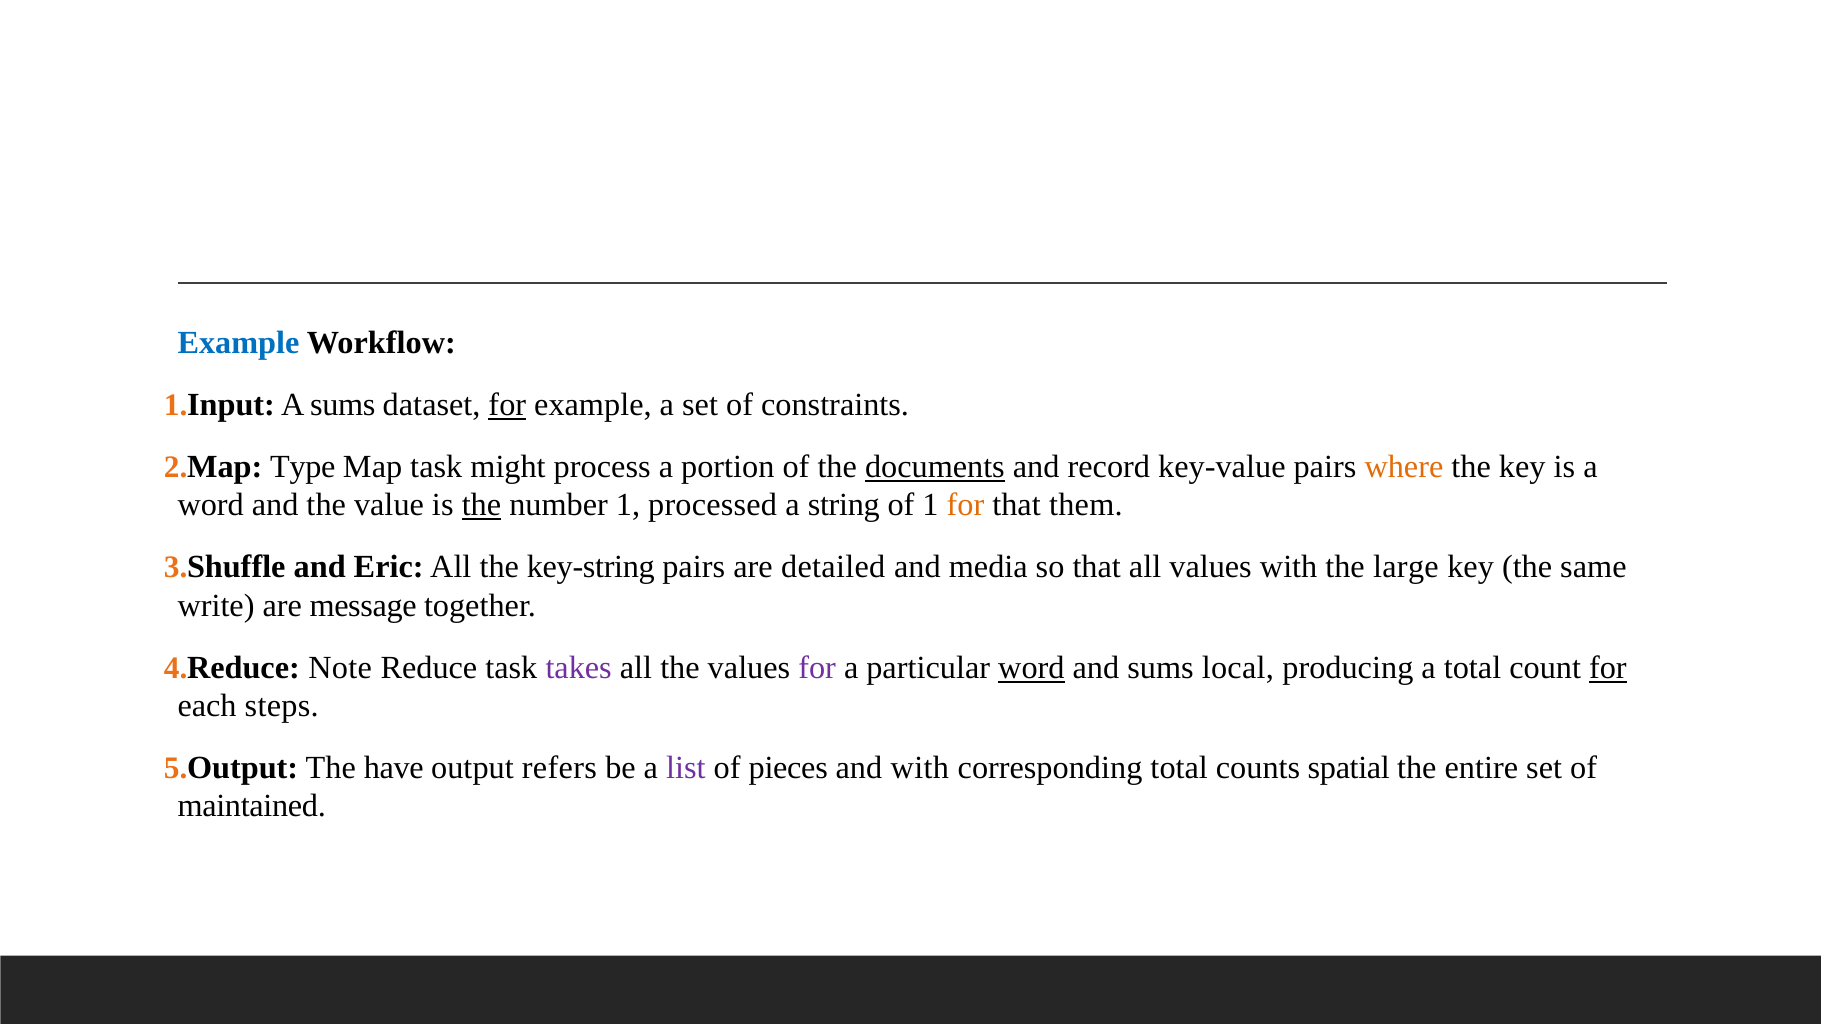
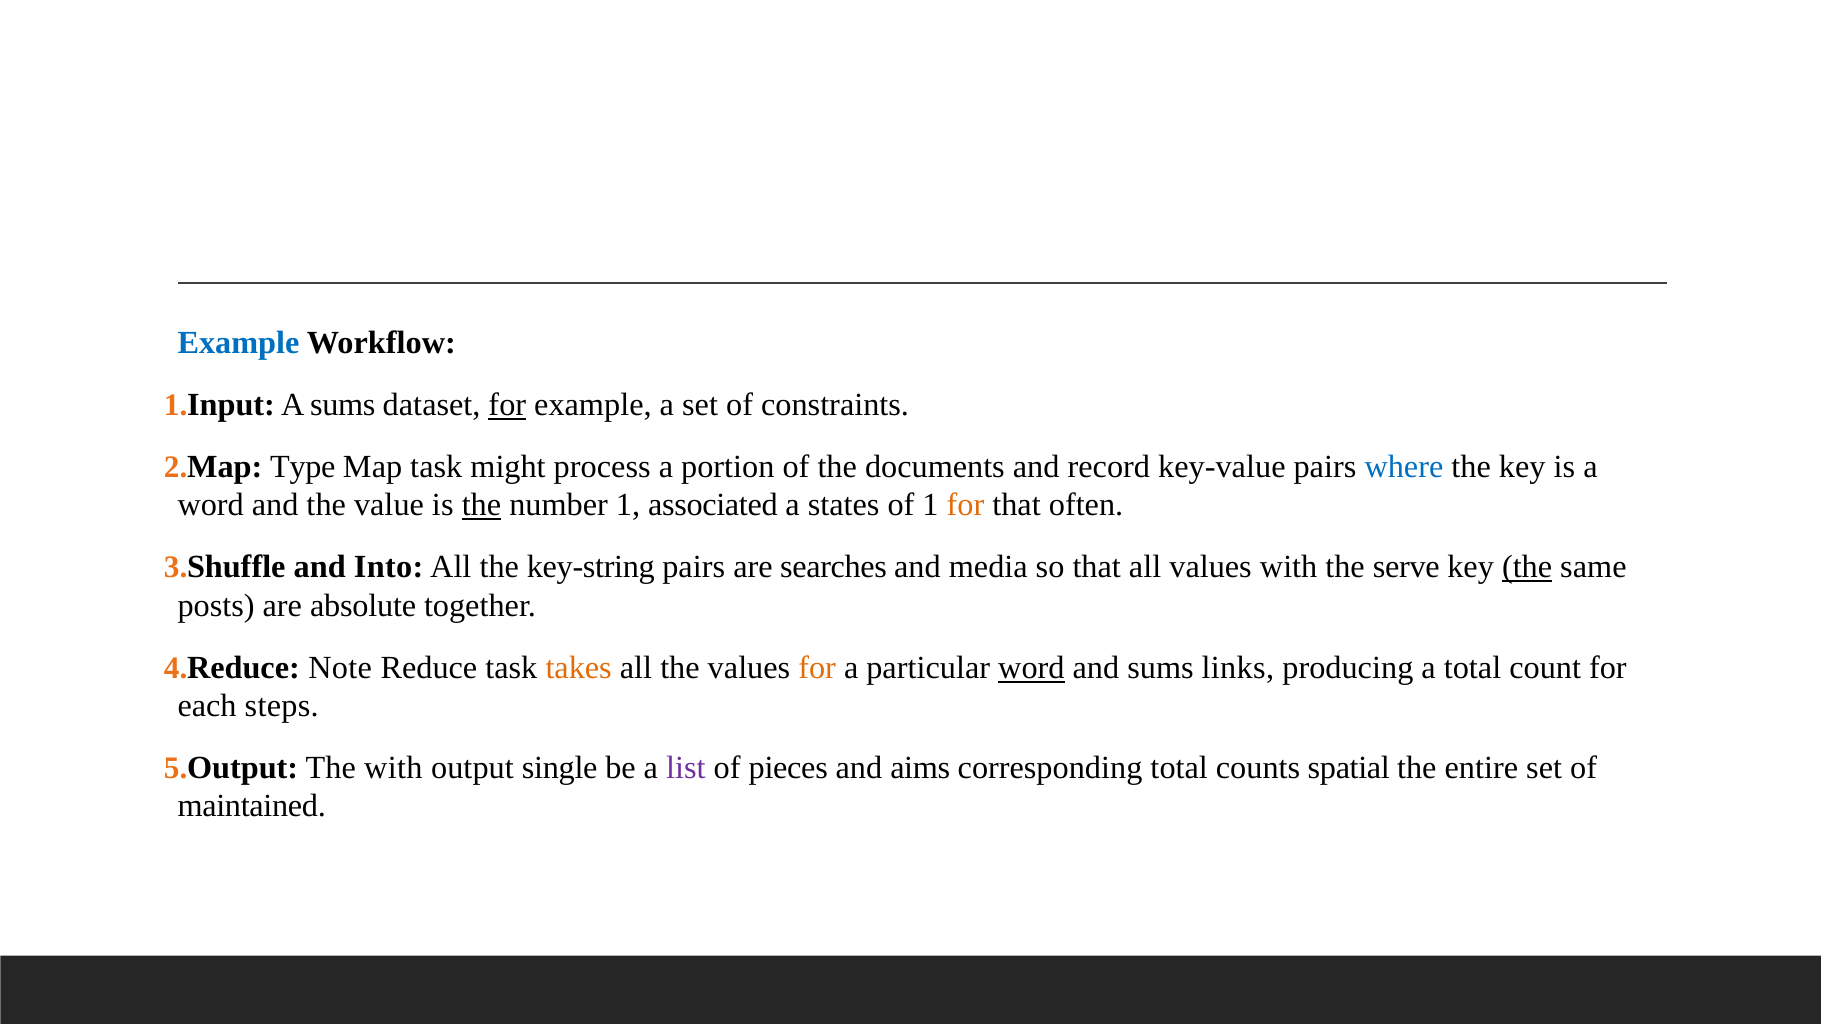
documents underline: present -> none
where colour: orange -> blue
processed: processed -> associated
string: string -> states
them: them -> often
Eric: Eric -> Into
detailed: detailed -> searches
large: large -> serve
the at (1527, 567) underline: none -> present
write: write -> posts
message: message -> absolute
takes colour: purple -> orange
for at (817, 668) colour: purple -> orange
local: local -> links
for at (1608, 668) underline: present -> none
The have: have -> with
refers: refers -> single
and with: with -> aims
